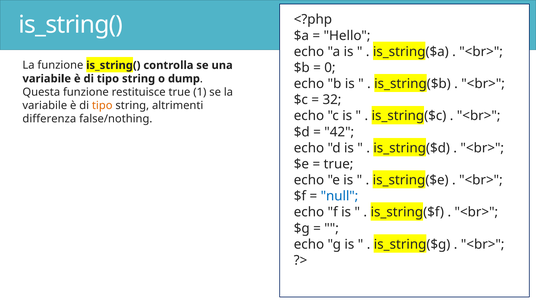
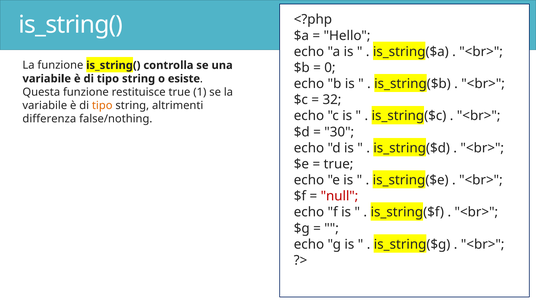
dump: dump -> esiste
42: 42 -> 30
null colour: blue -> red
